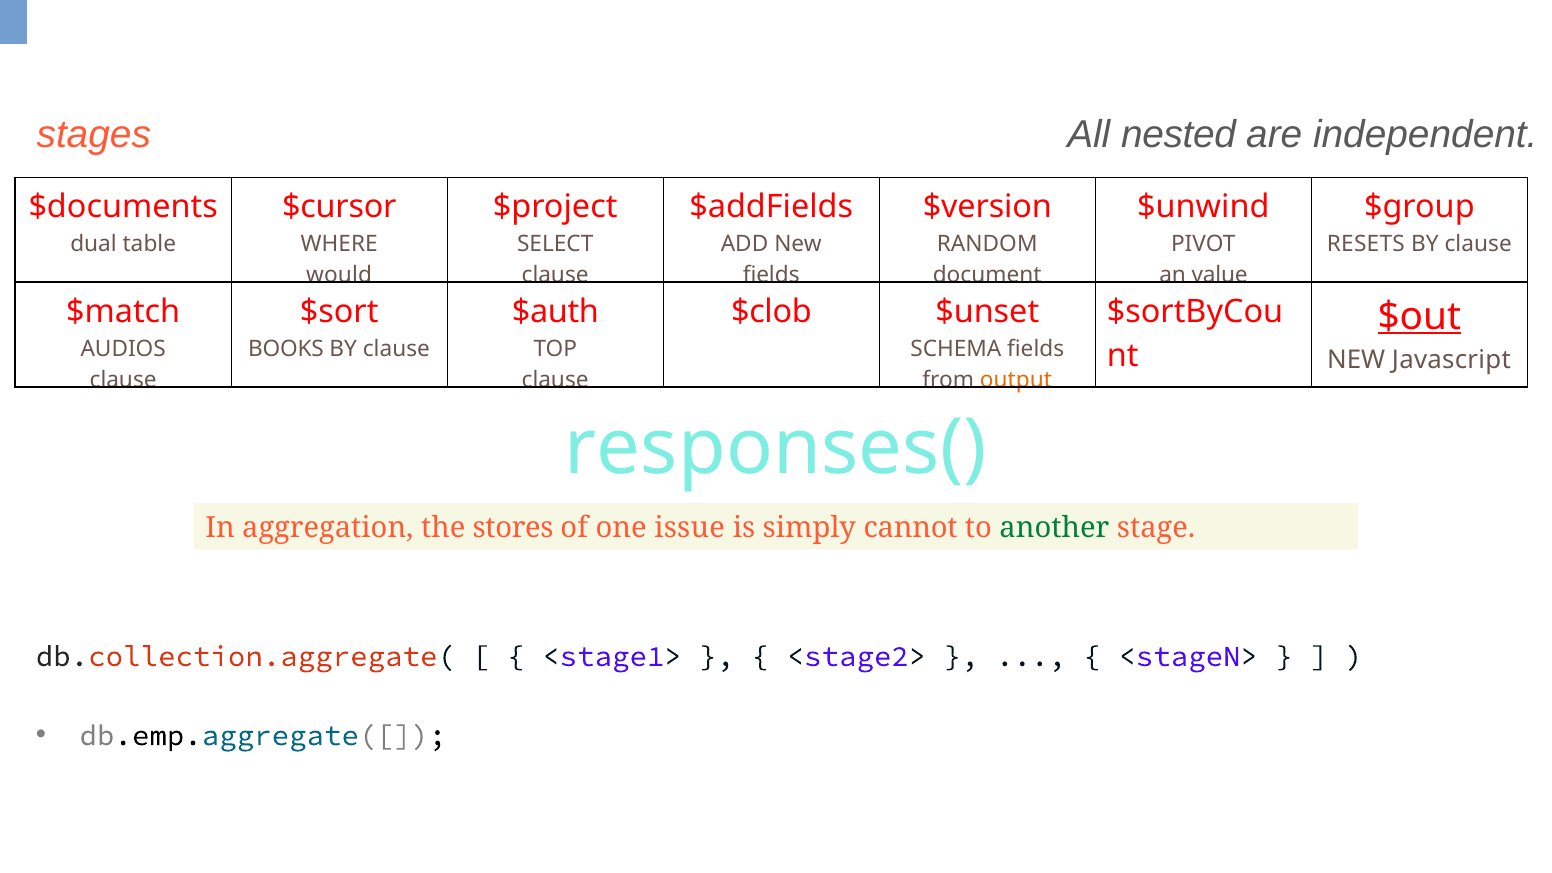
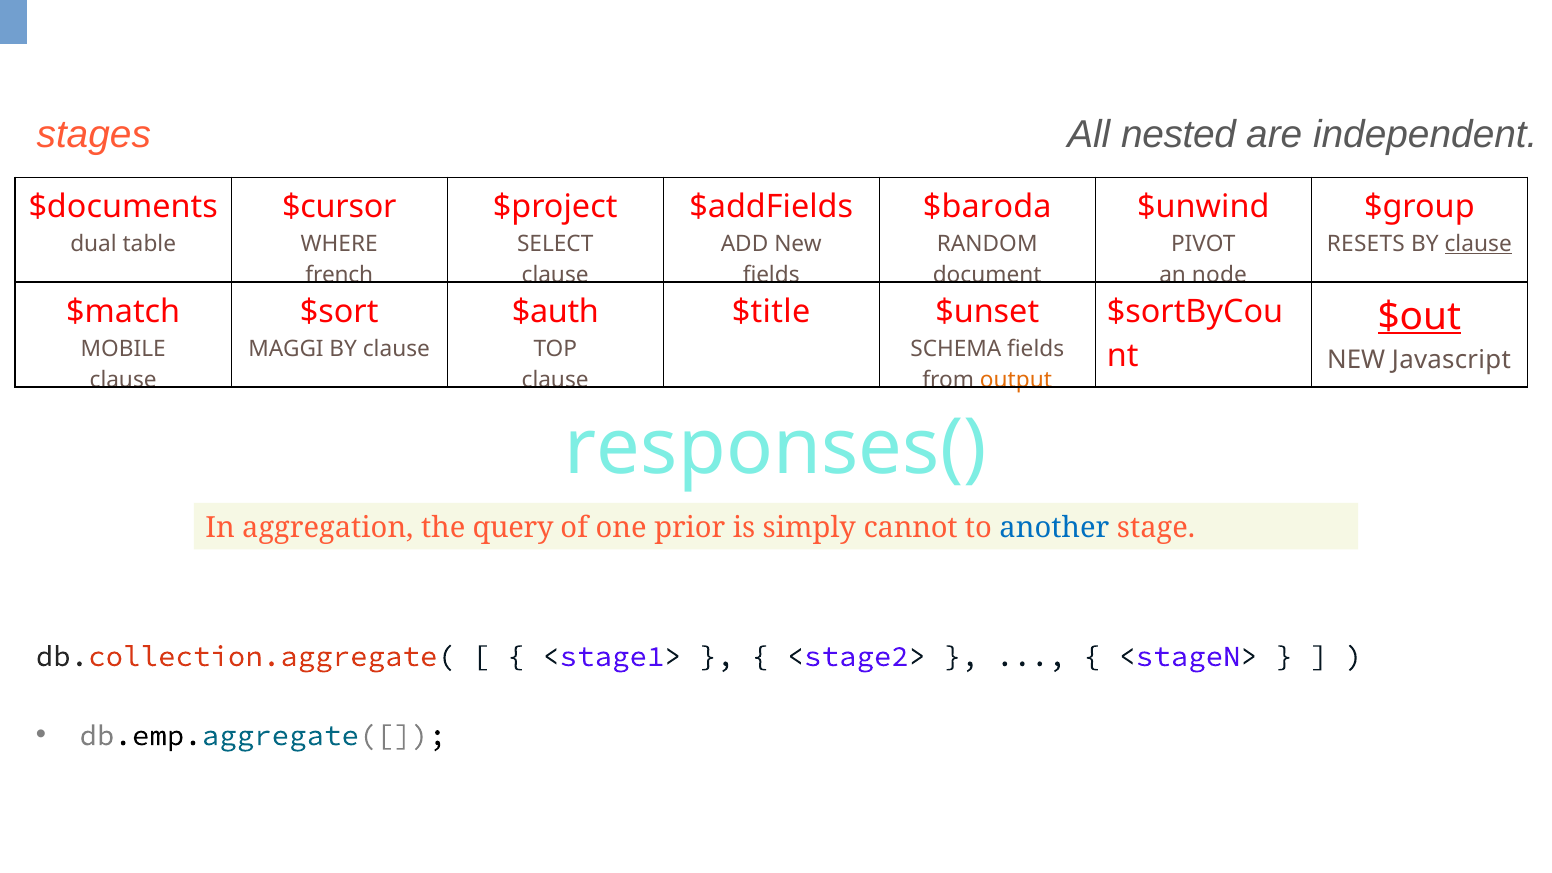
$version: $version -> $baroda
clause at (1478, 244) underline: none -> present
would: would -> french
value: value -> node
$clob: $clob -> $title
AUDIOS: AUDIOS -> MOBILE
BOOKS: BOOKS -> MAGGI
stores: stores -> query
issue: issue -> prior
another colour: green -> blue
